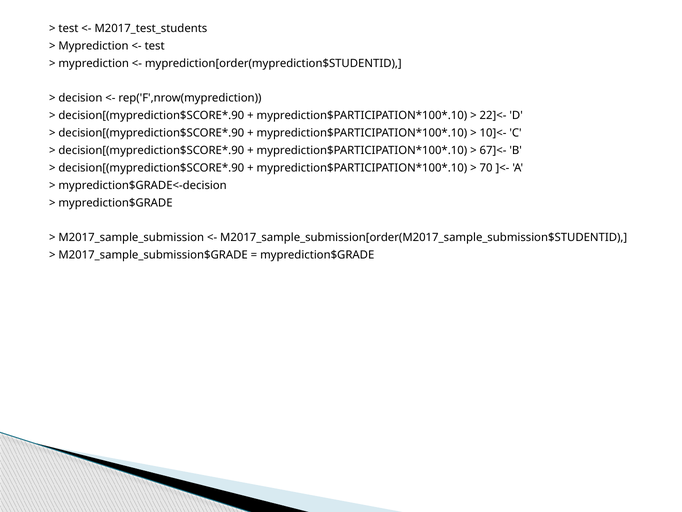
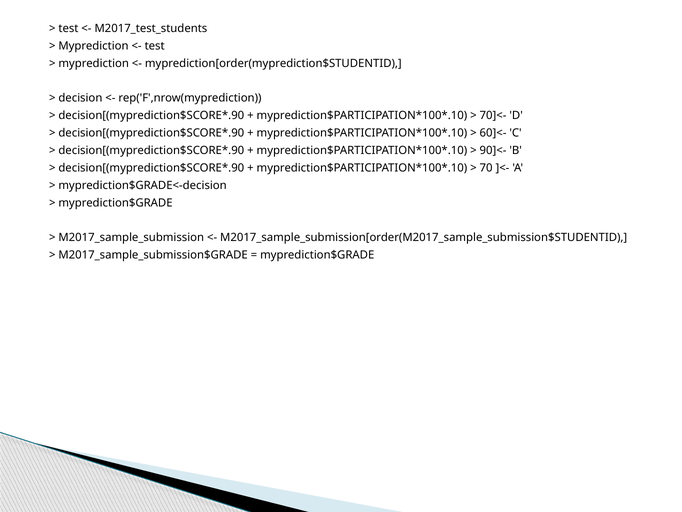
22]<-: 22]<- -> 70]<-
10]<-: 10]<- -> 60]<-
67]<-: 67]<- -> 90]<-
